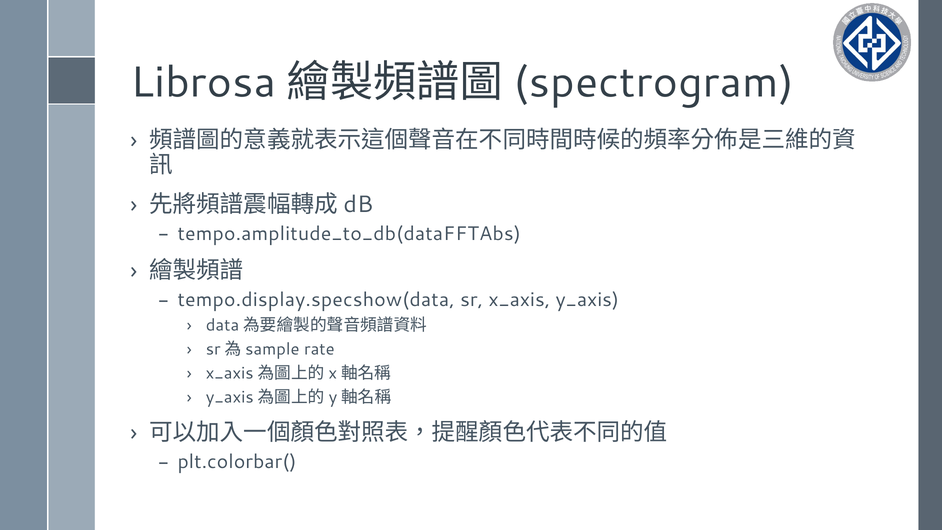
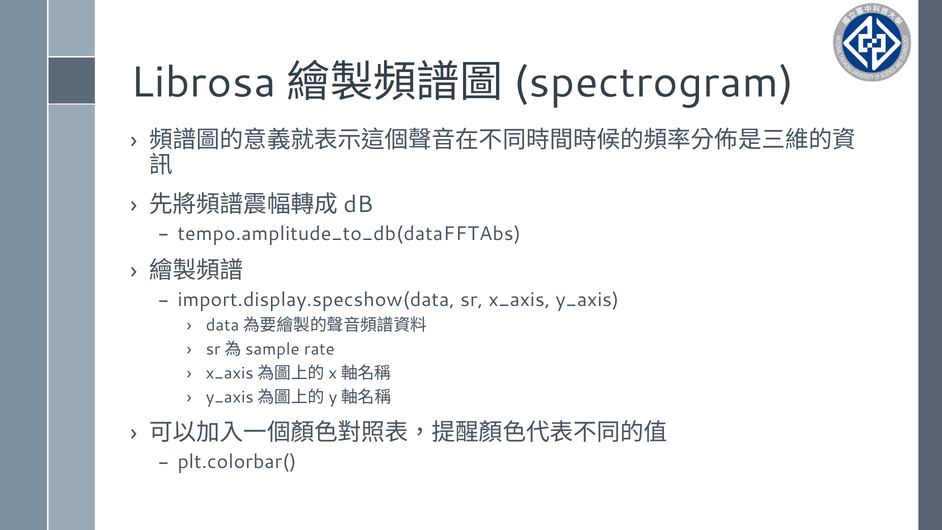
tempo.display.specshow(data: tempo.display.specshow(data -> import.display.specshow(data
